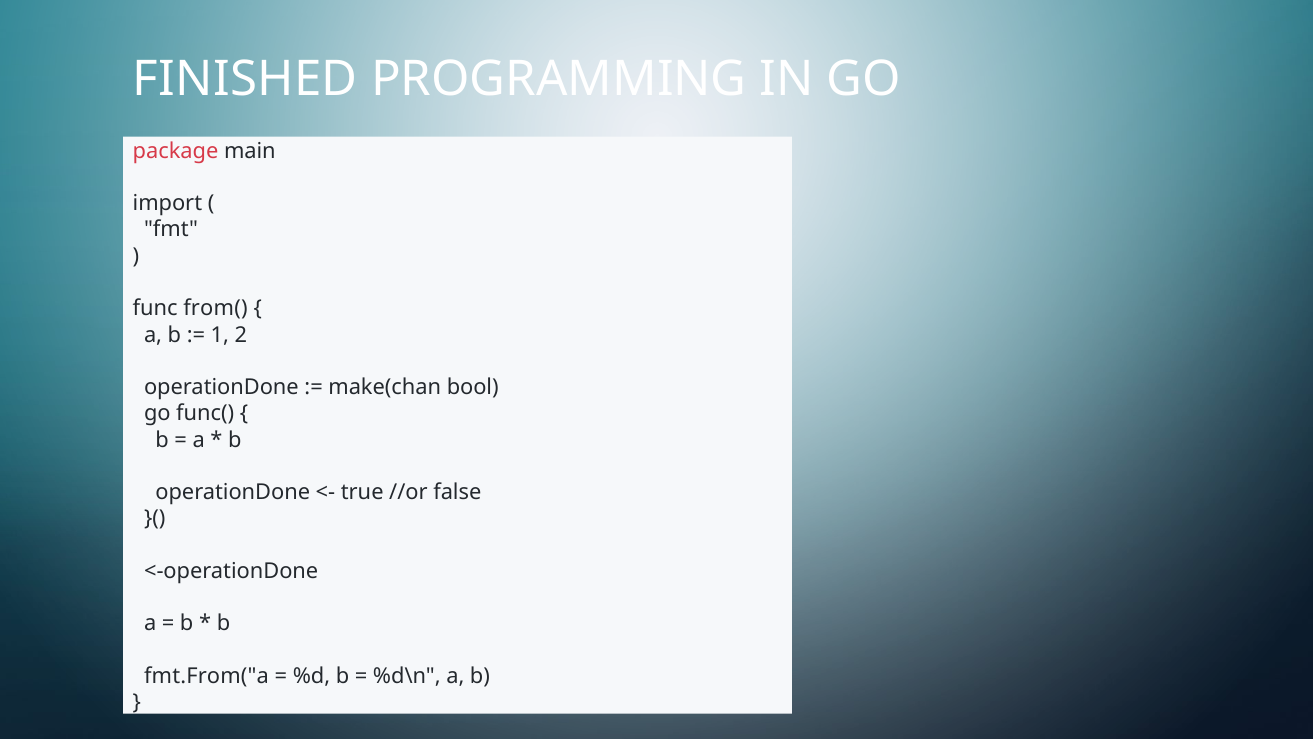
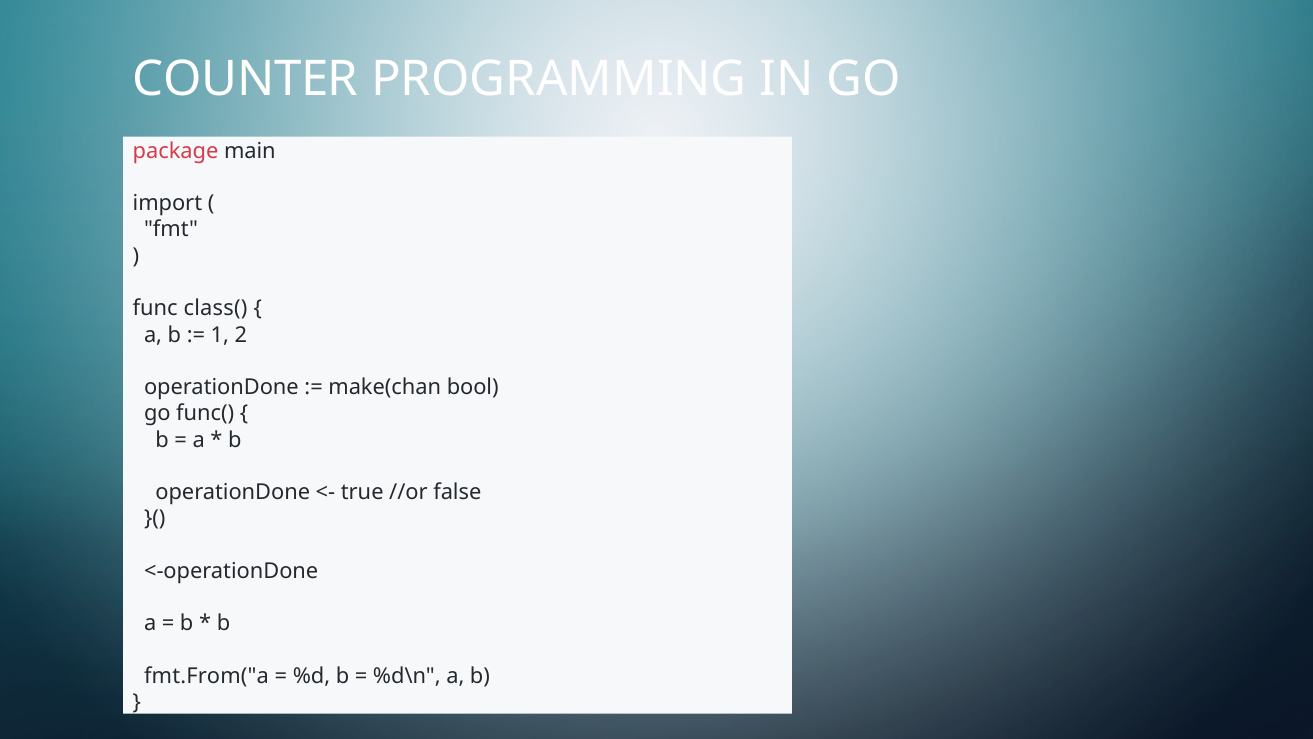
FINISHED: FINISHED -> COUNTER
from(: from( -> class(
